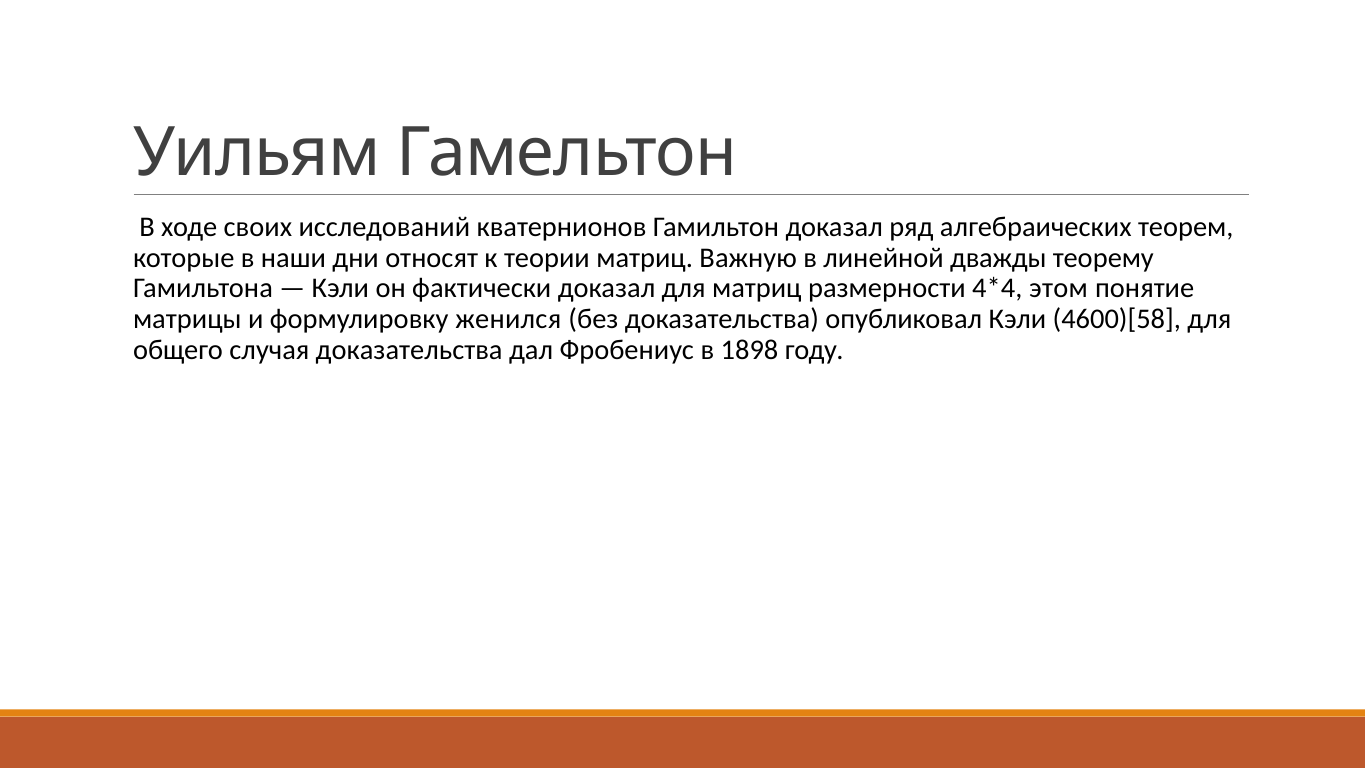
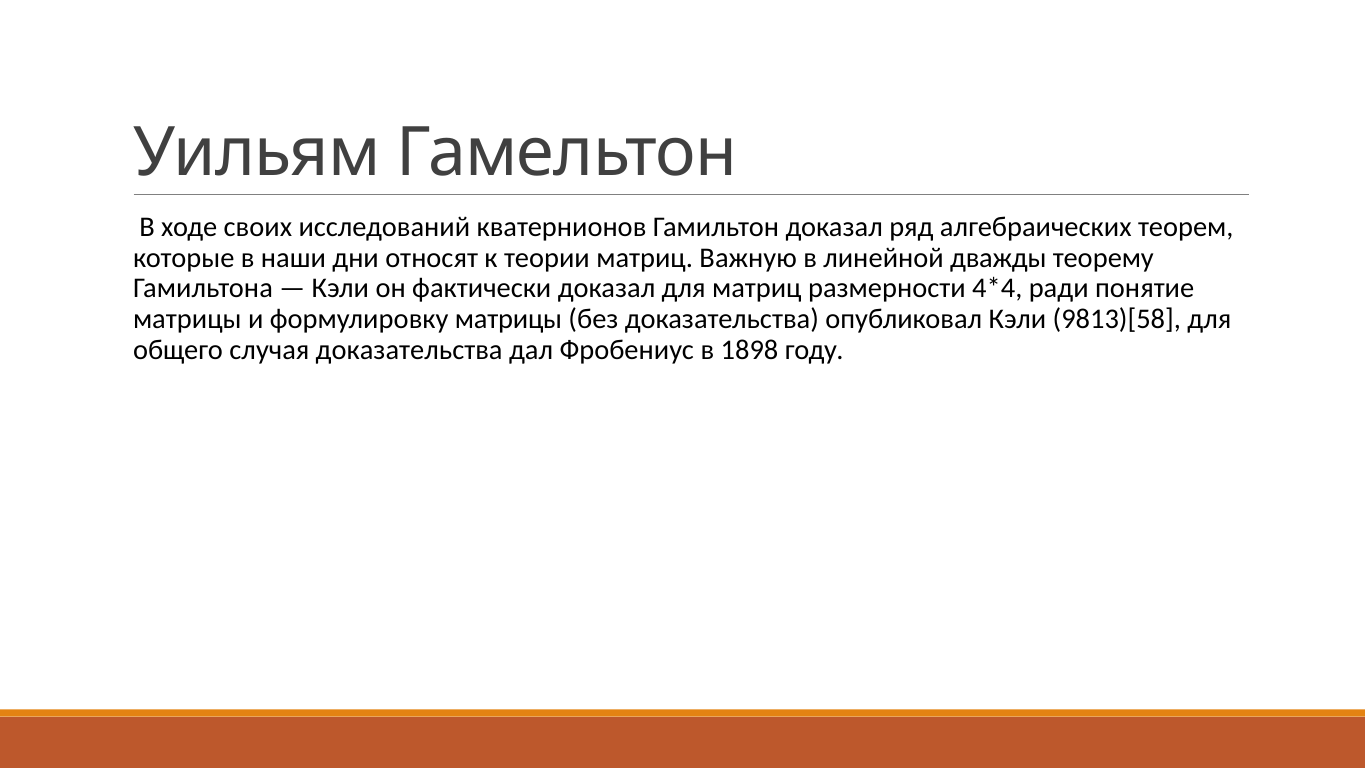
этом: этом -> ради
формулировку женился: женился -> матрицы
4600)[58: 4600)[58 -> 9813)[58
